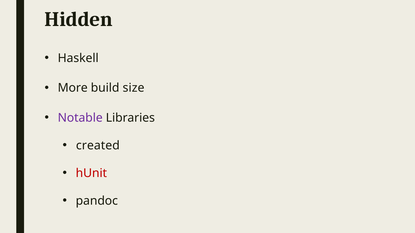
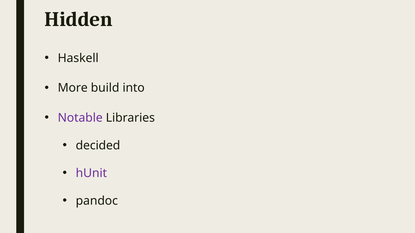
size: size -> into
created: created -> decided
hUnit colour: red -> purple
